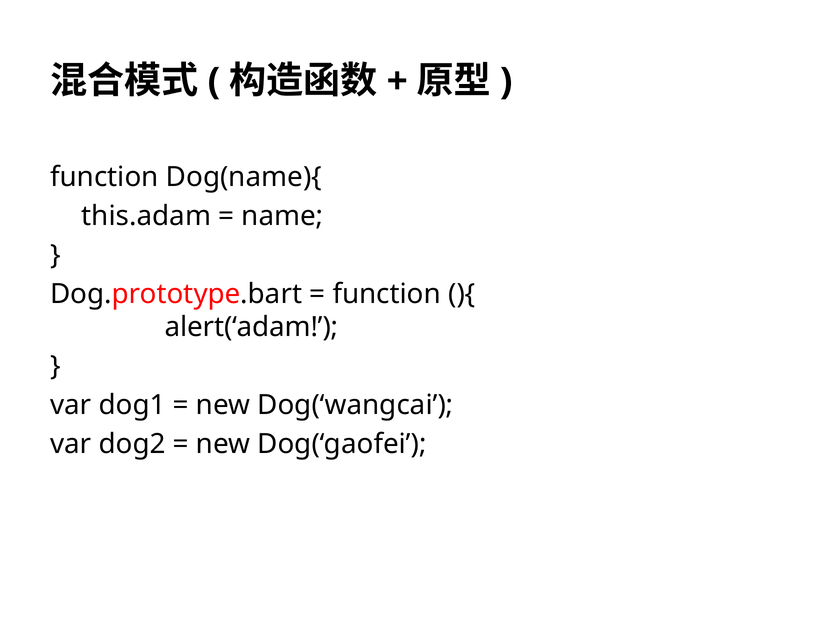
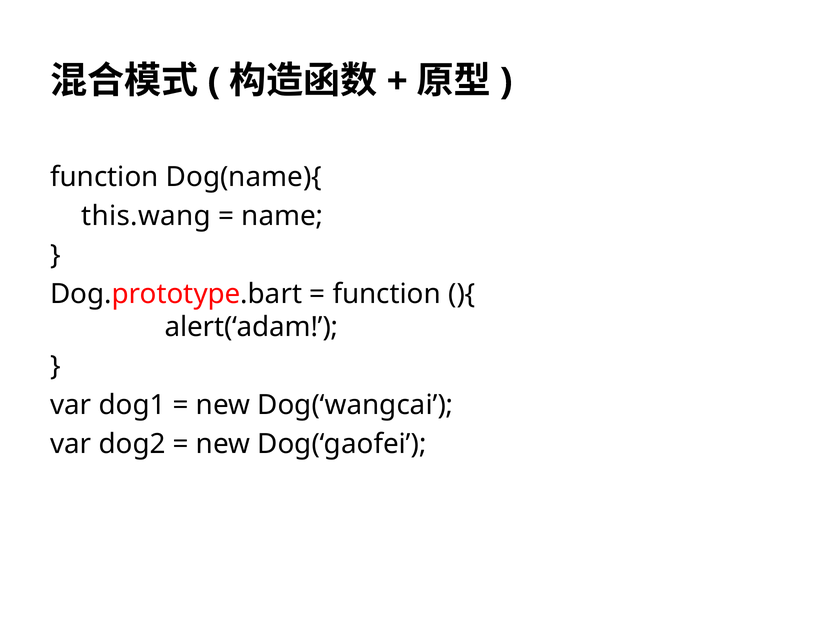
this.adam: this.adam -> this.wang
